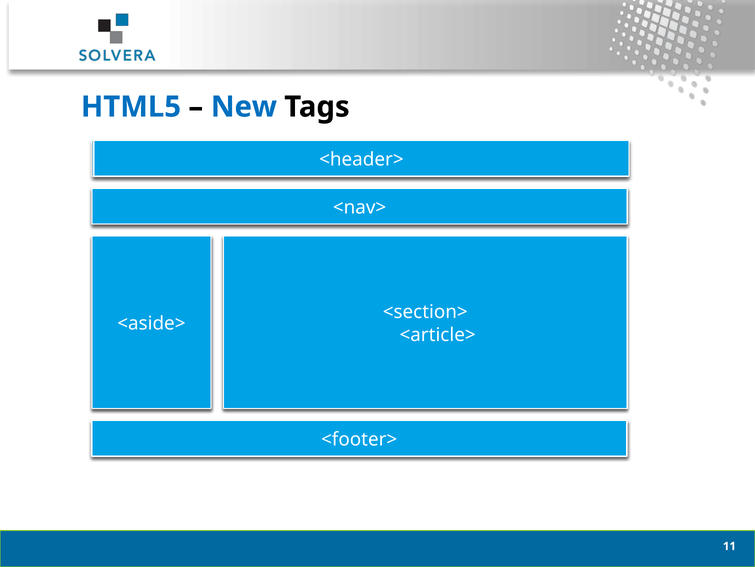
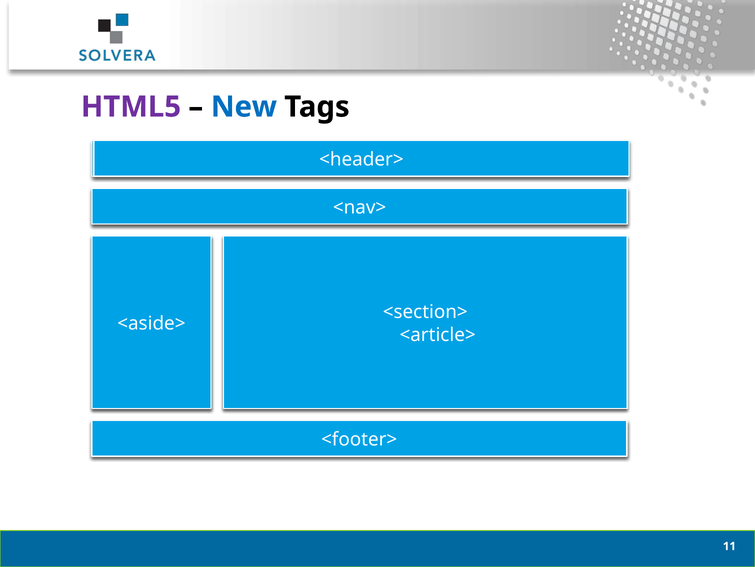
HTML5 colour: blue -> purple
